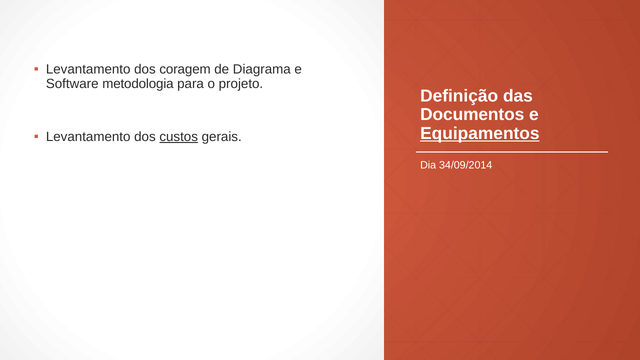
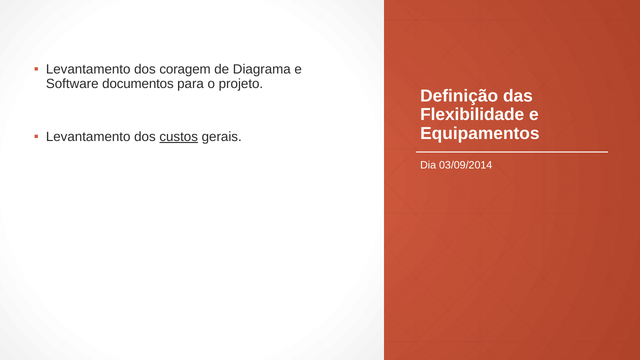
metodologia: metodologia -> documentos
Documentos: Documentos -> Flexibilidade
Equipamentos underline: present -> none
34/09/2014: 34/09/2014 -> 03/09/2014
